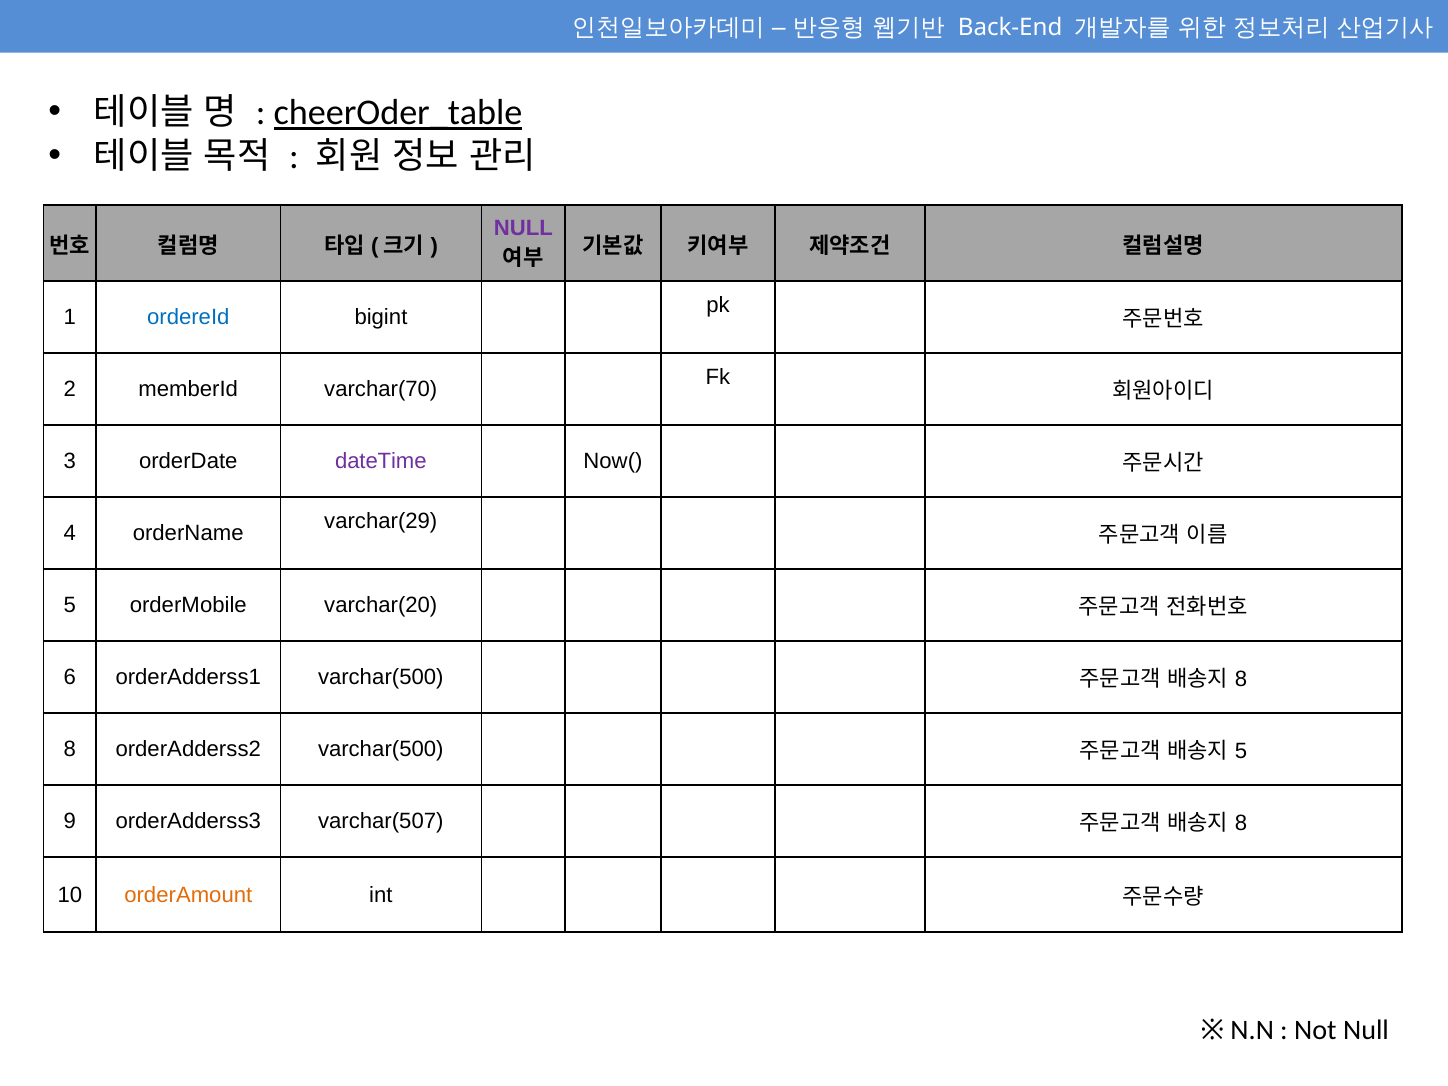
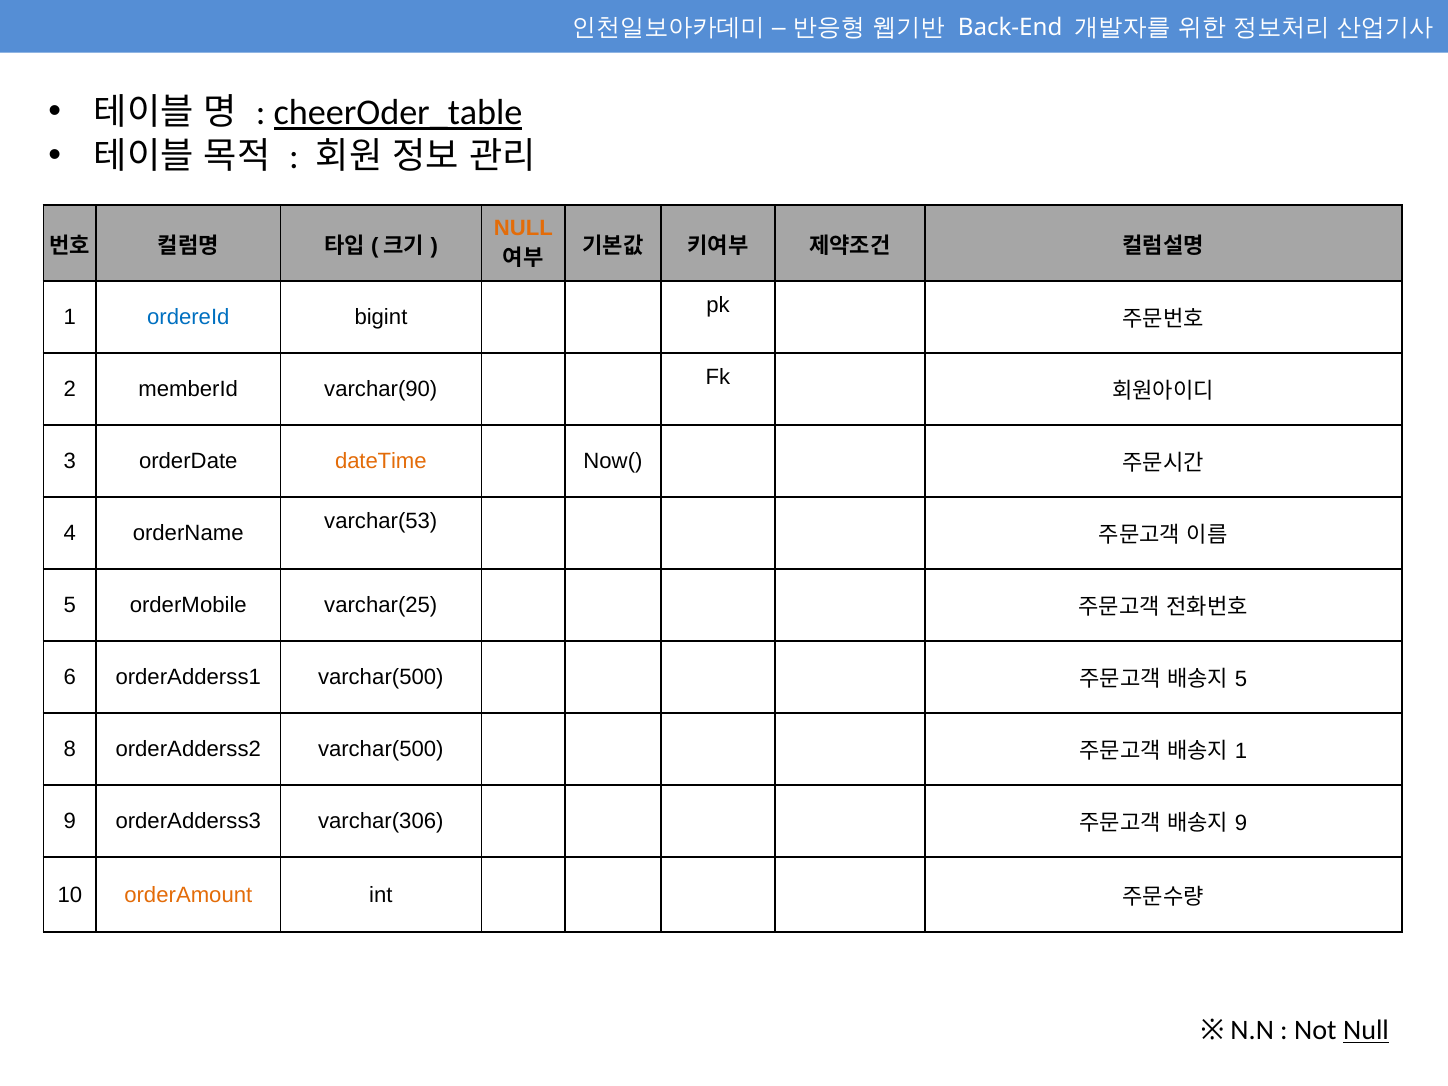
NULL at (523, 228) colour: purple -> orange
varchar(70: varchar(70 -> varchar(90
dateTime colour: purple -> orange
varchar(29: varchar(29 -> varchar(53
varchar(20: varchar(20 -> varchar(25
8 at (1241, 680): 8 -> 5
5 at (1241, 752): 5 -> 1
varchar(507: varchar(507 -> varchar(306
8 at (1241, 824): 8 -> 9
Null at (1366, 1030) underline: none -> present
